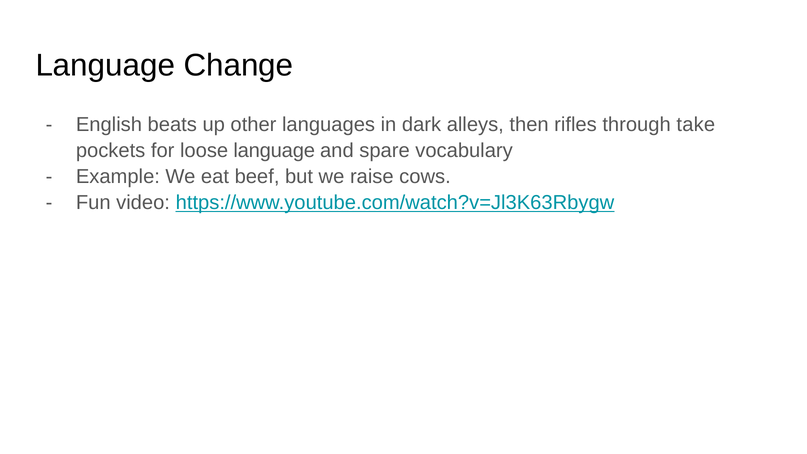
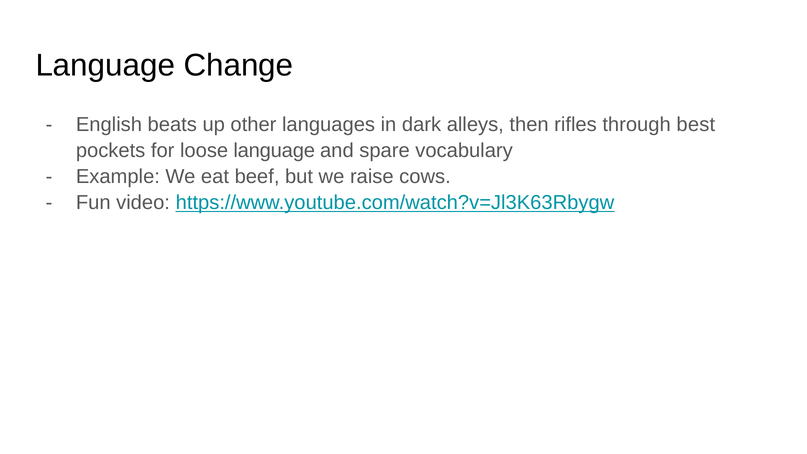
take: take -> best
